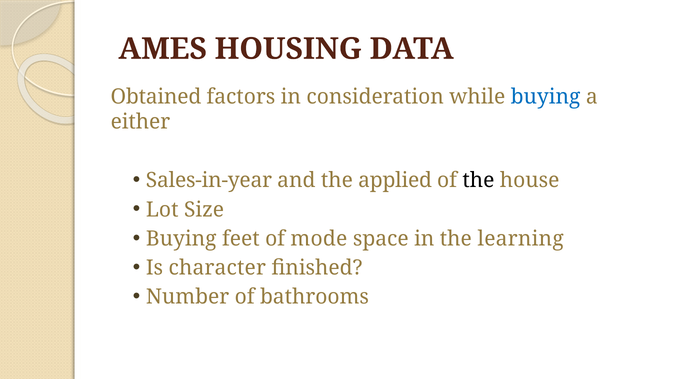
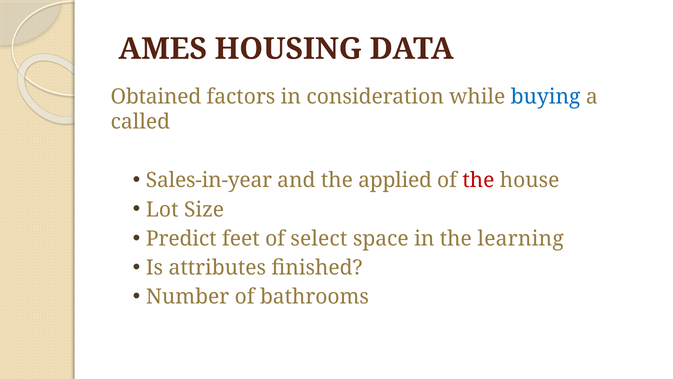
either: either -> called
the at (478, 180) colour: black -> red
Buying at (181, 238): Buying -> Predict
mode: mode -> select
character: character -> attributes
